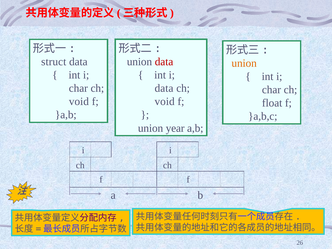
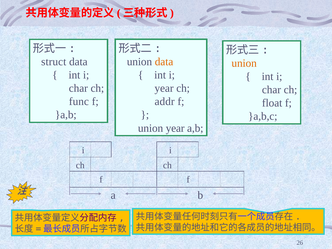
data at (164, 62) colour: red -> orange
data at (164, 88): data -> year
void at (79, 102): void -> func
void at (165, 102): void -> addr
